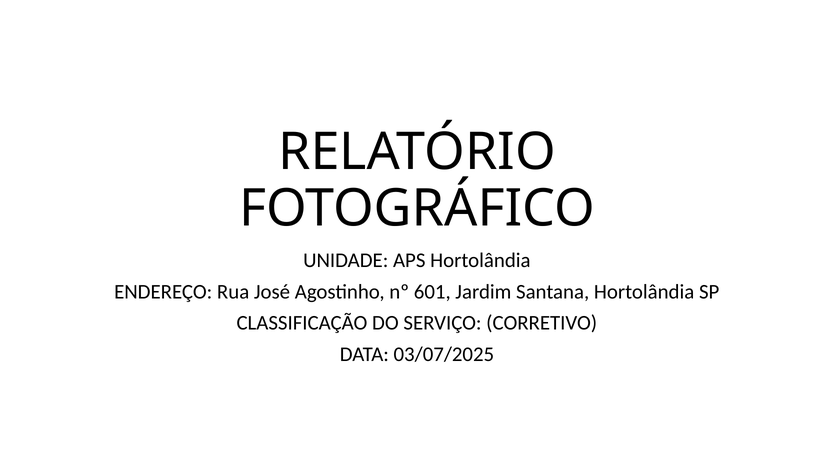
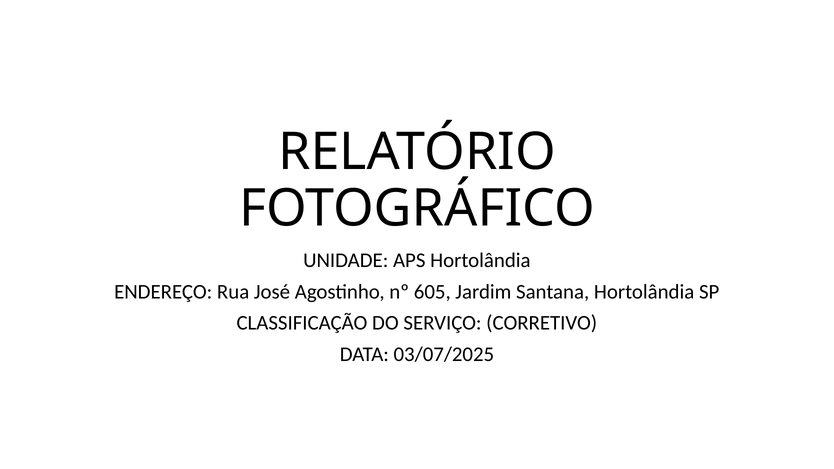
601: 601 -> 605
